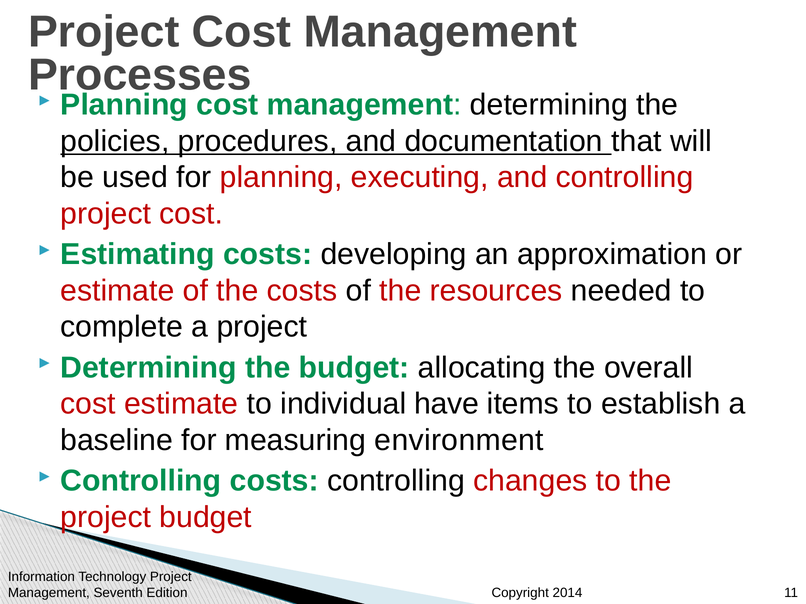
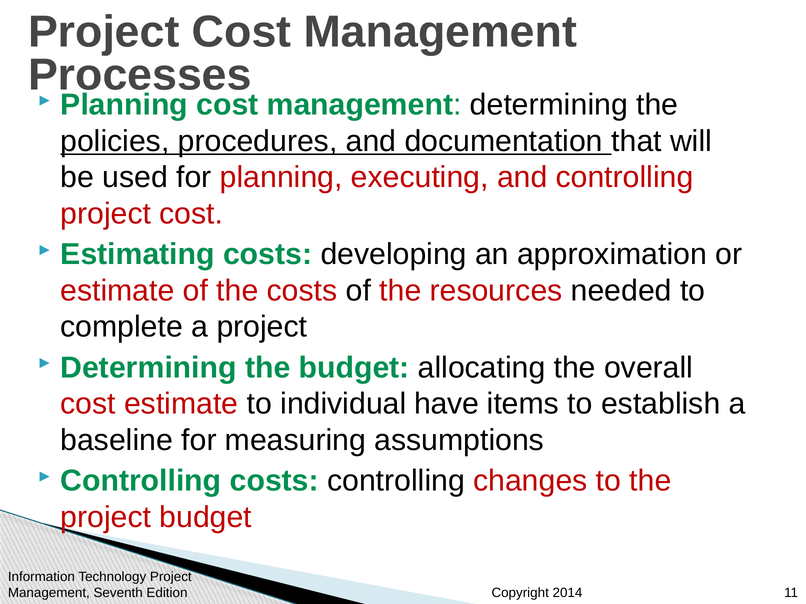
environment: environment -> assumptions
